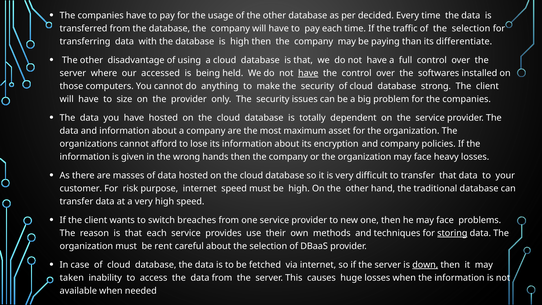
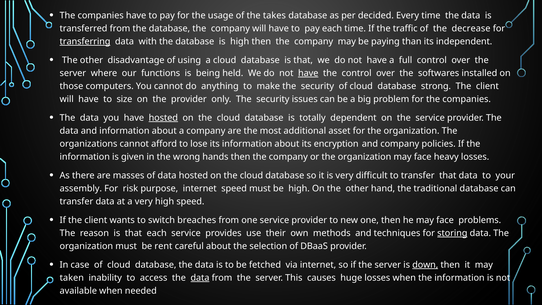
of the other: other -> takes
of the selection: selection -> decrease
transferring underline: none -> present
differentiate: differentiate -> independent
accessed: accessed -> functions
hosted at (163, 118) underline: none -> present
maximum: maximum -> additional
customer: customer -> assembly
data at (200, 278) underline: none -> present
